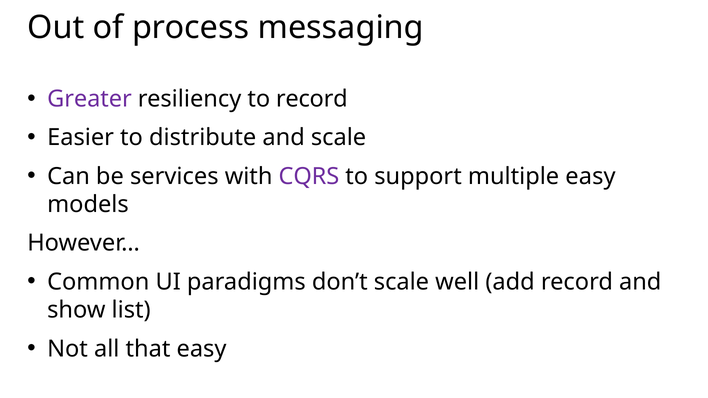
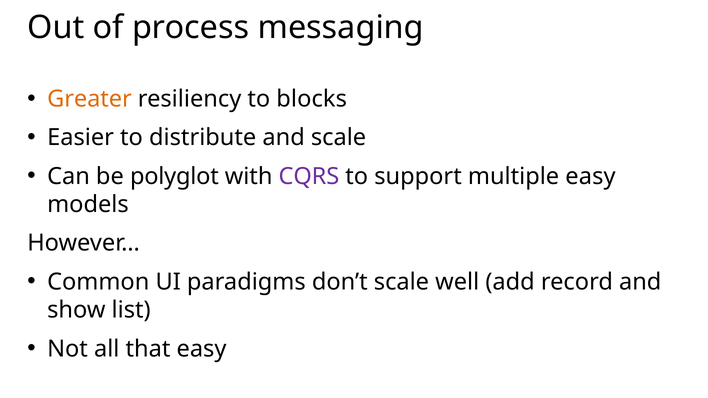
Greater colour: purple -> orange
to record: record -> blocks
services: services -> polyglot
